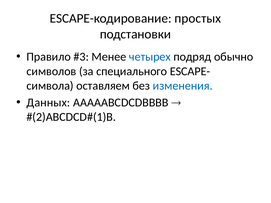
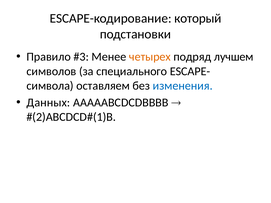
простых: простых -> который
четырех colour: blue -> orange
обычно: обычно -> лучшем
